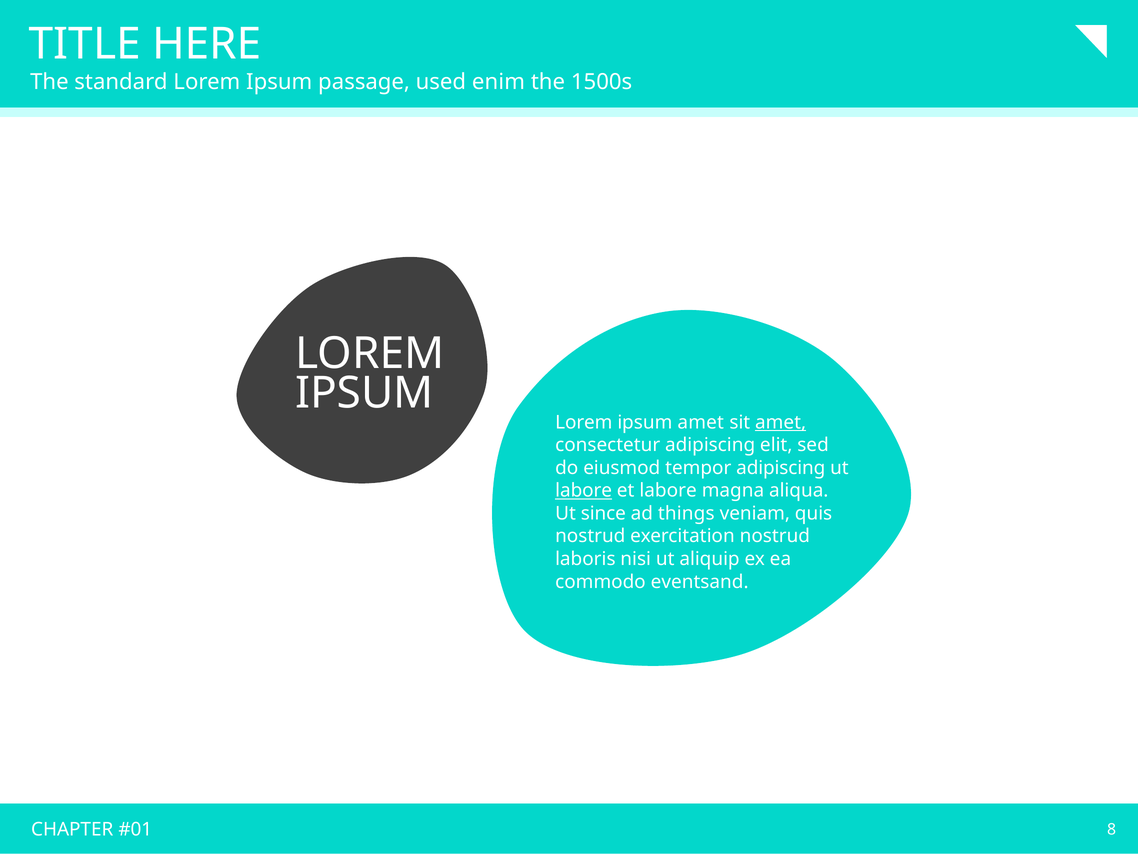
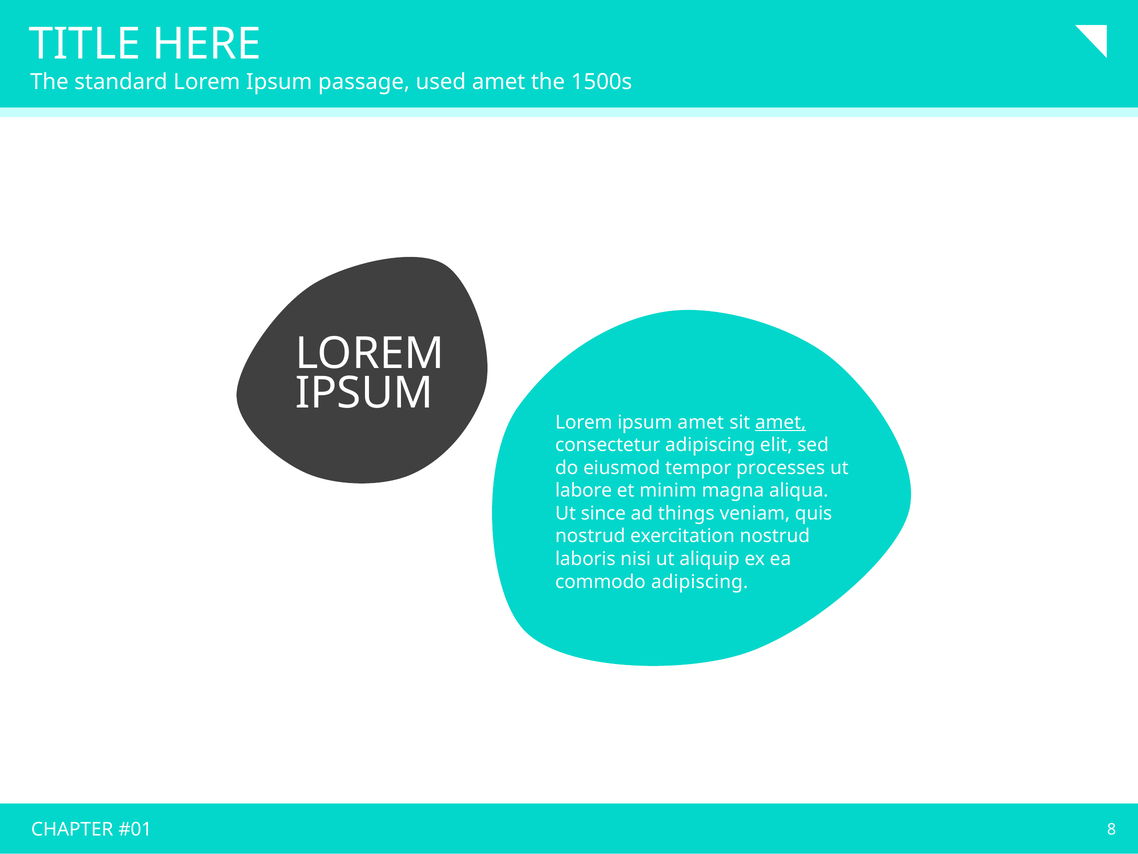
used enim: enim -> amet
tempor adipiscing: adipiscing -> processes
labore at (584, 490) underline: present -> none
et labore: labore -> minim
commodo eventsand: eventsand -> adipiscing
